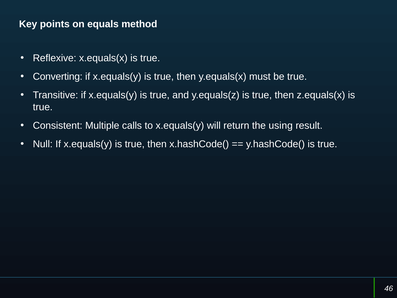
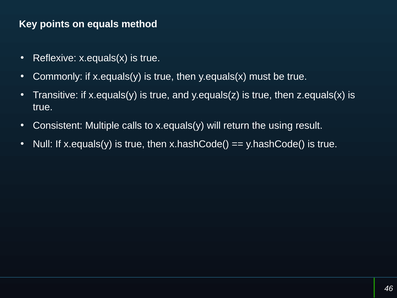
Converting: Converting -> Commonly
